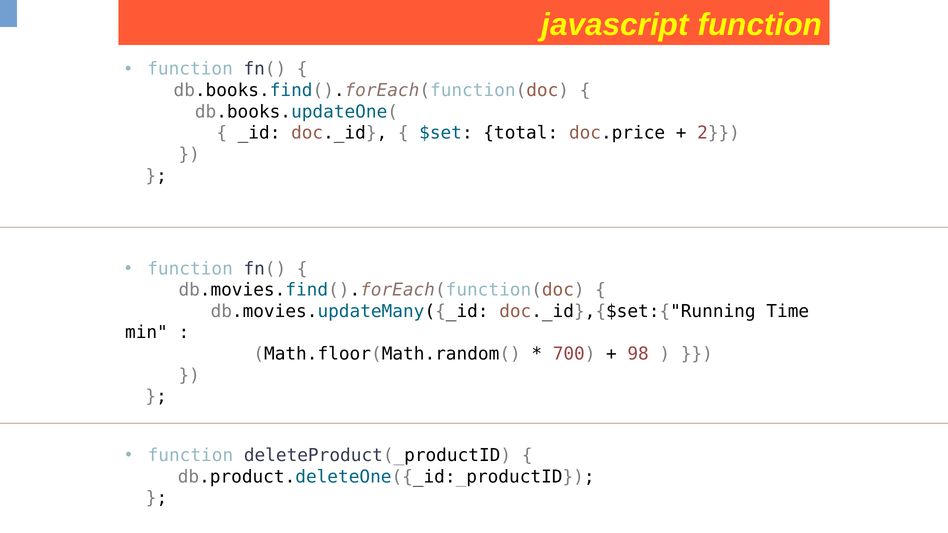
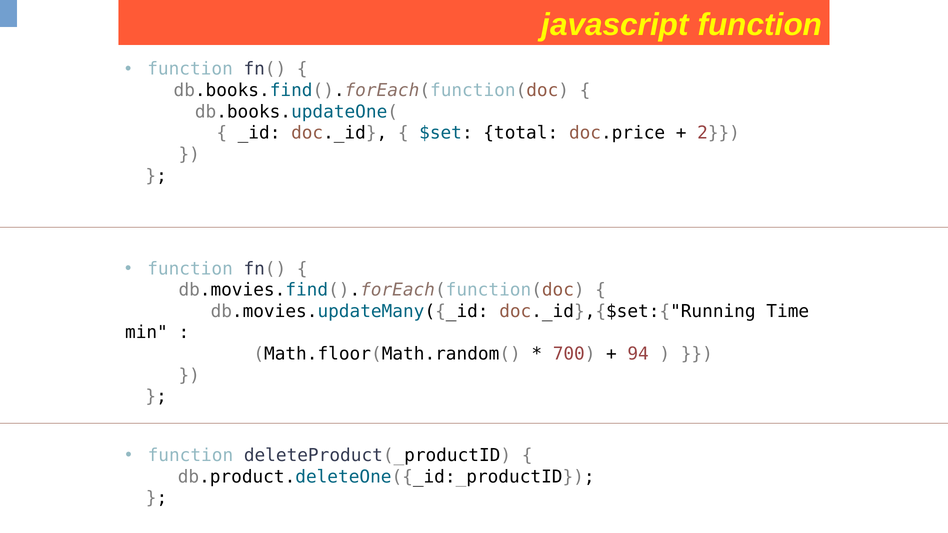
98: 98 -> 94
